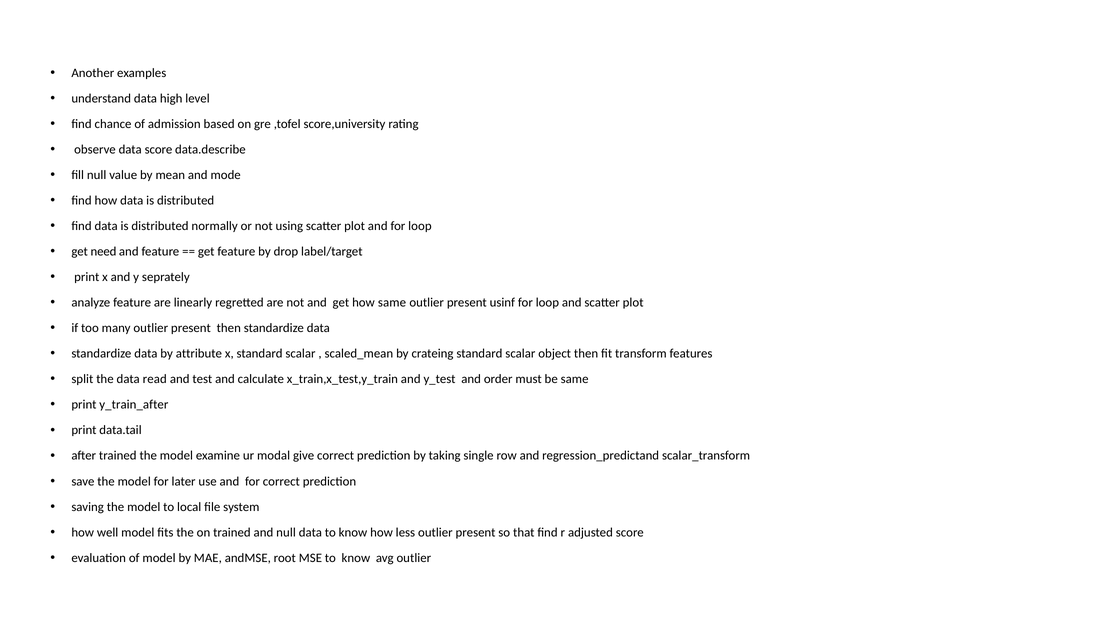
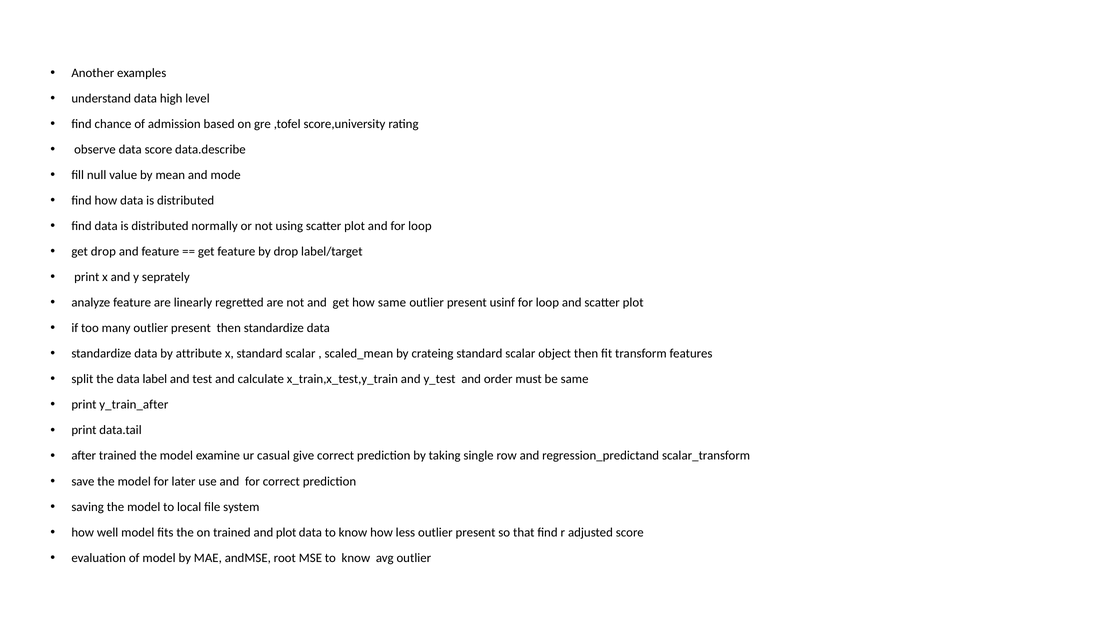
get need: need -> drop
read: read -> label
modal: modal -> casual
and null: null -> plot
